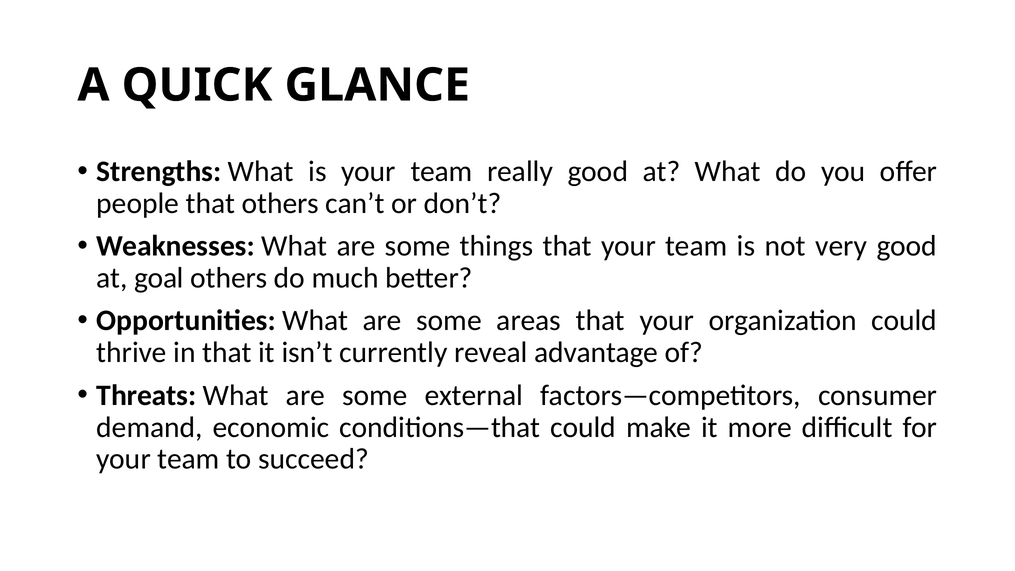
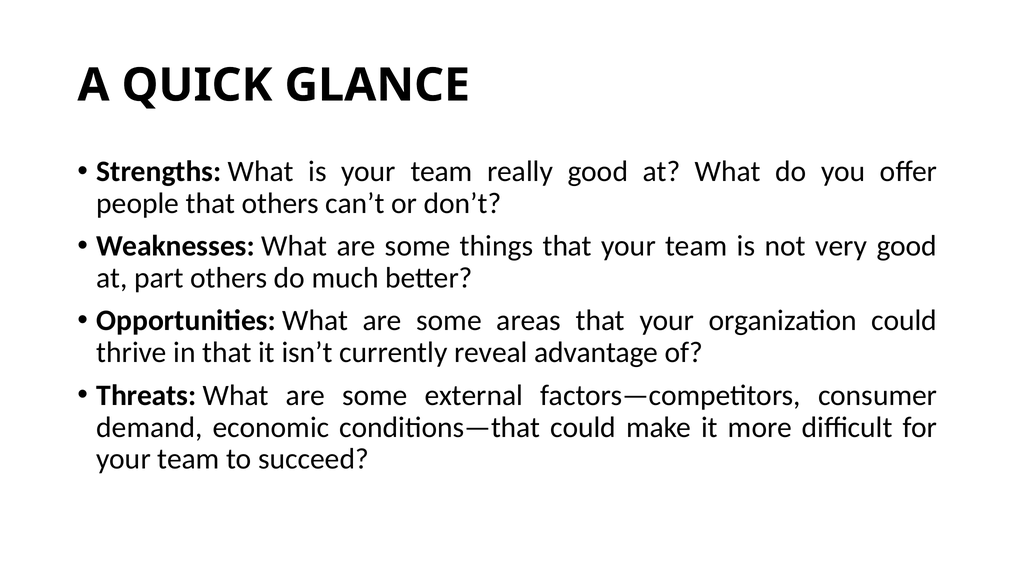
goal: goal -> part
